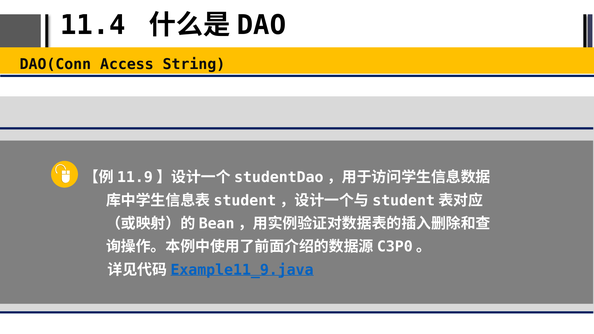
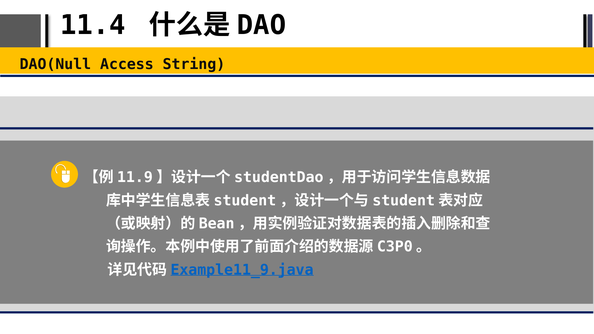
DAO(Conn: DAO(Conn -> DAO(Null
